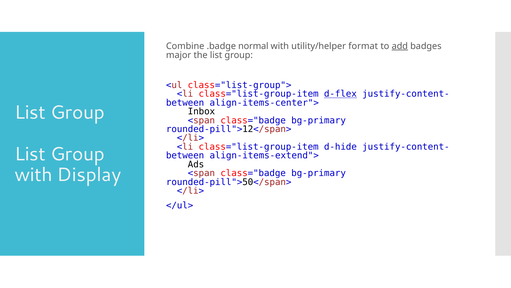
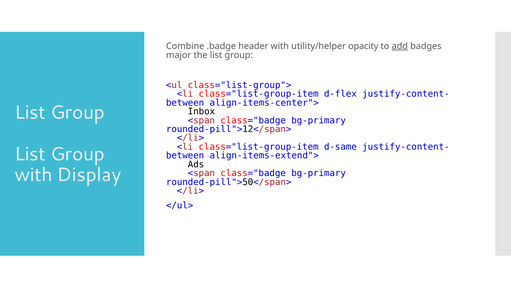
normal: normal -> header
format: format -> opacity
d-flex underline: present -> none
d-hide: d-hide -> d-same
